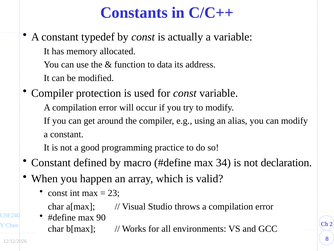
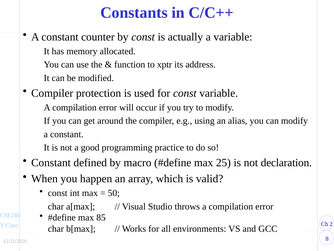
typedef: typedef -> counter
data: data -> xptr
34: 34 -> 25
23: 23 -> 50
90: 90 -> 85
